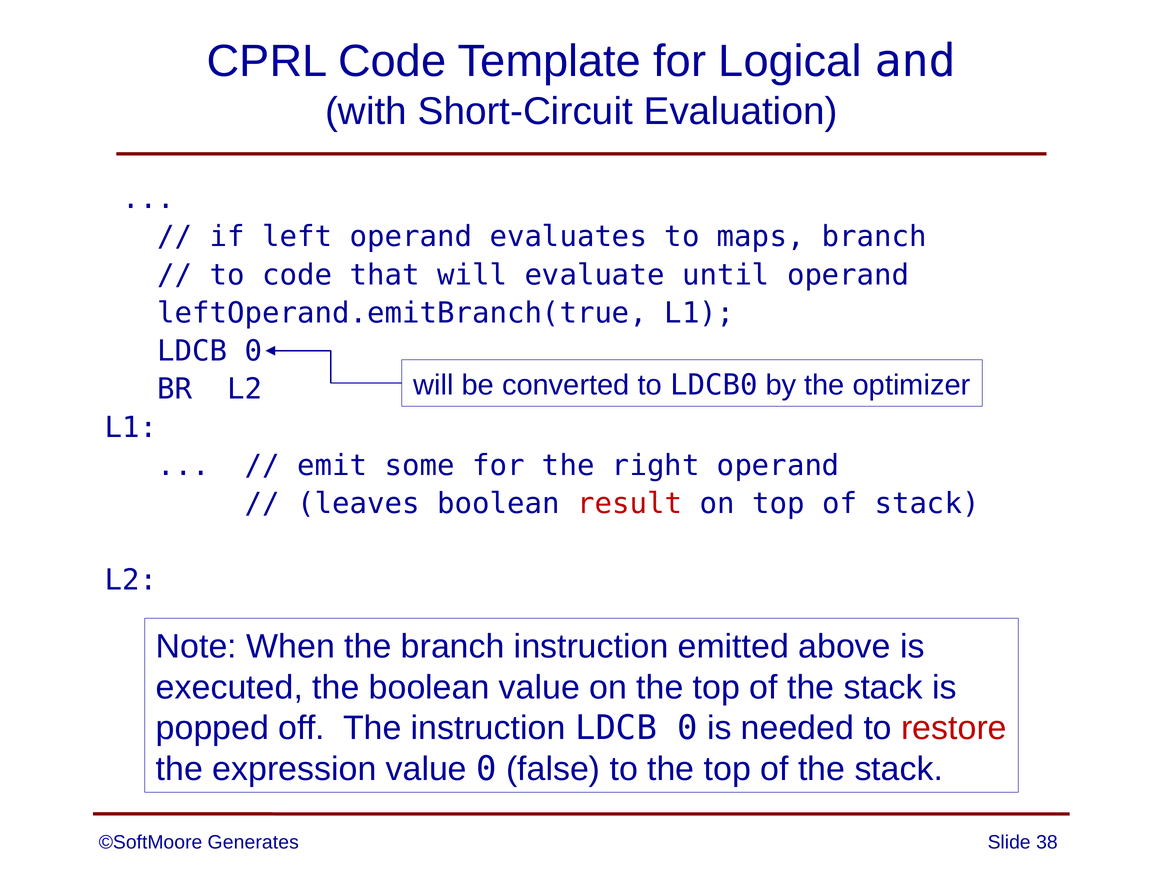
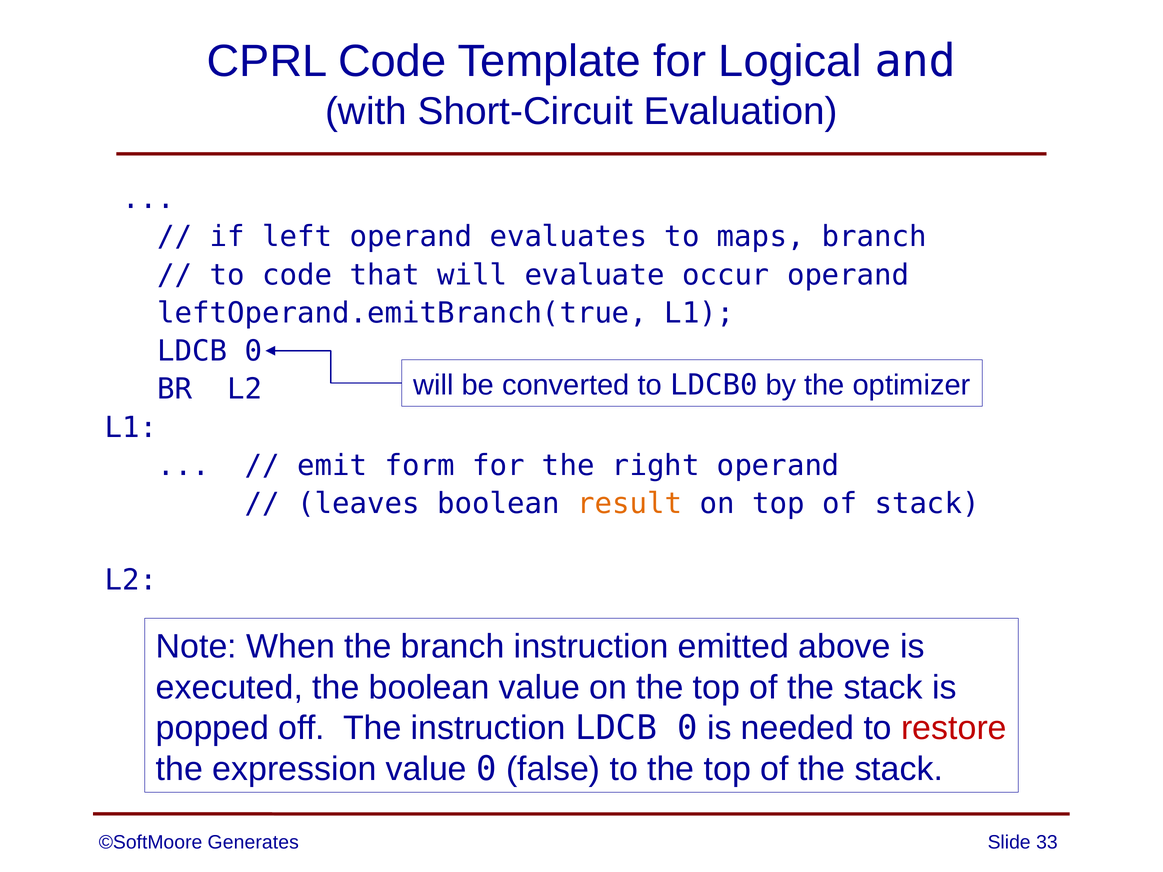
until: until -> occur
some: some -> form
result colour: red -> orange
38: 38 -> 33
